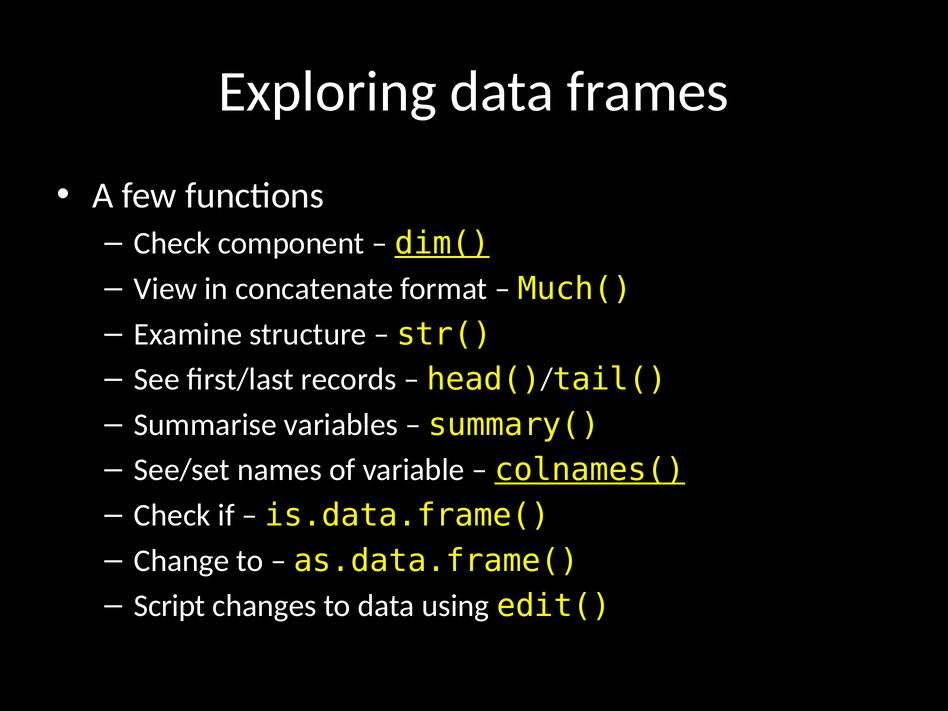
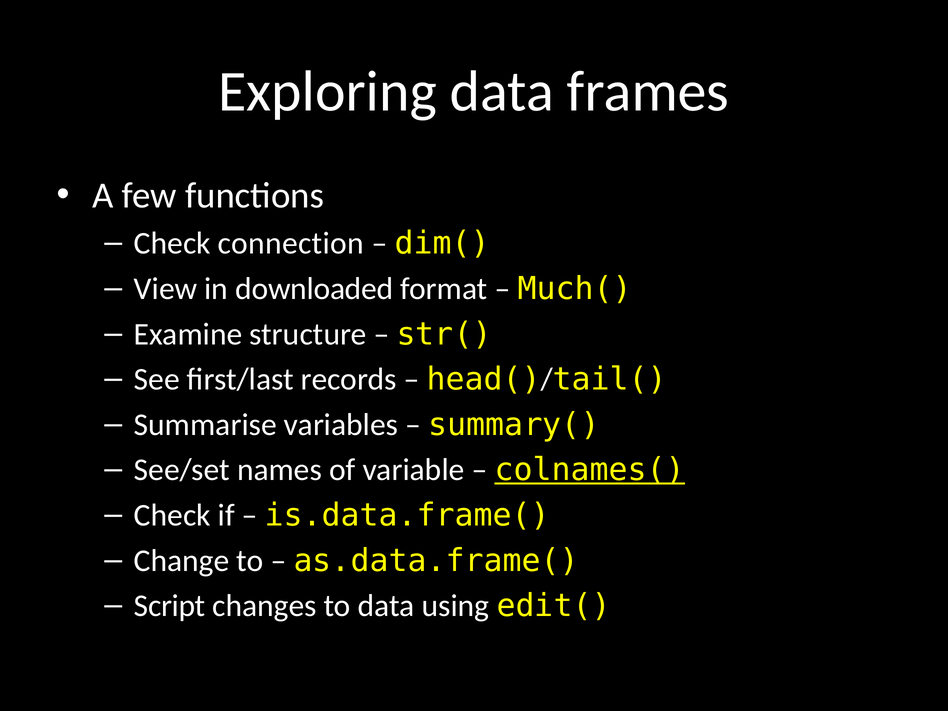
component: component -> connection
dim( underline: present -> none
concatenate: concatenate -> downloaded
